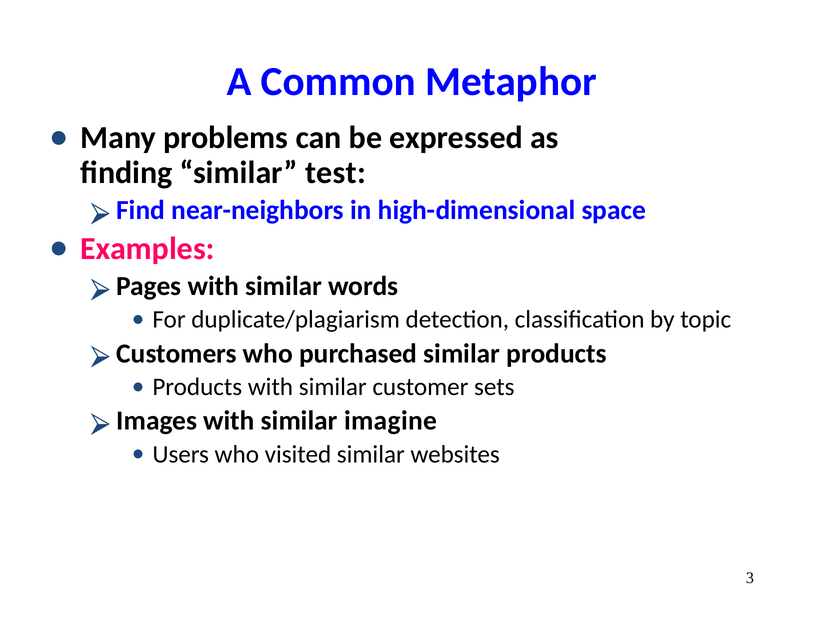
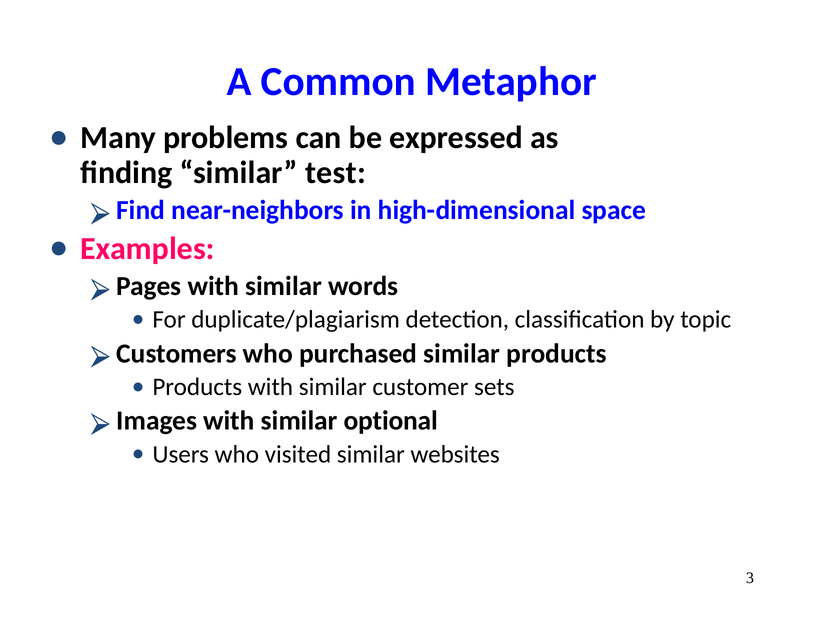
imagine: imagine -> optional
